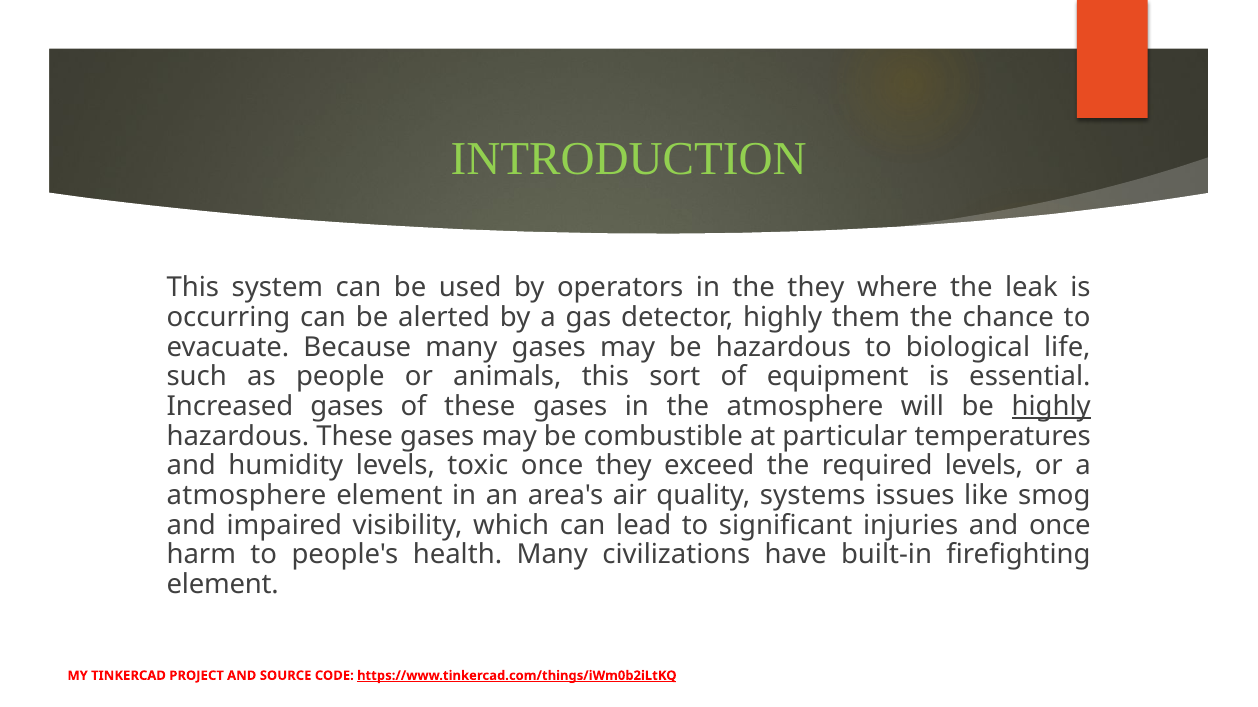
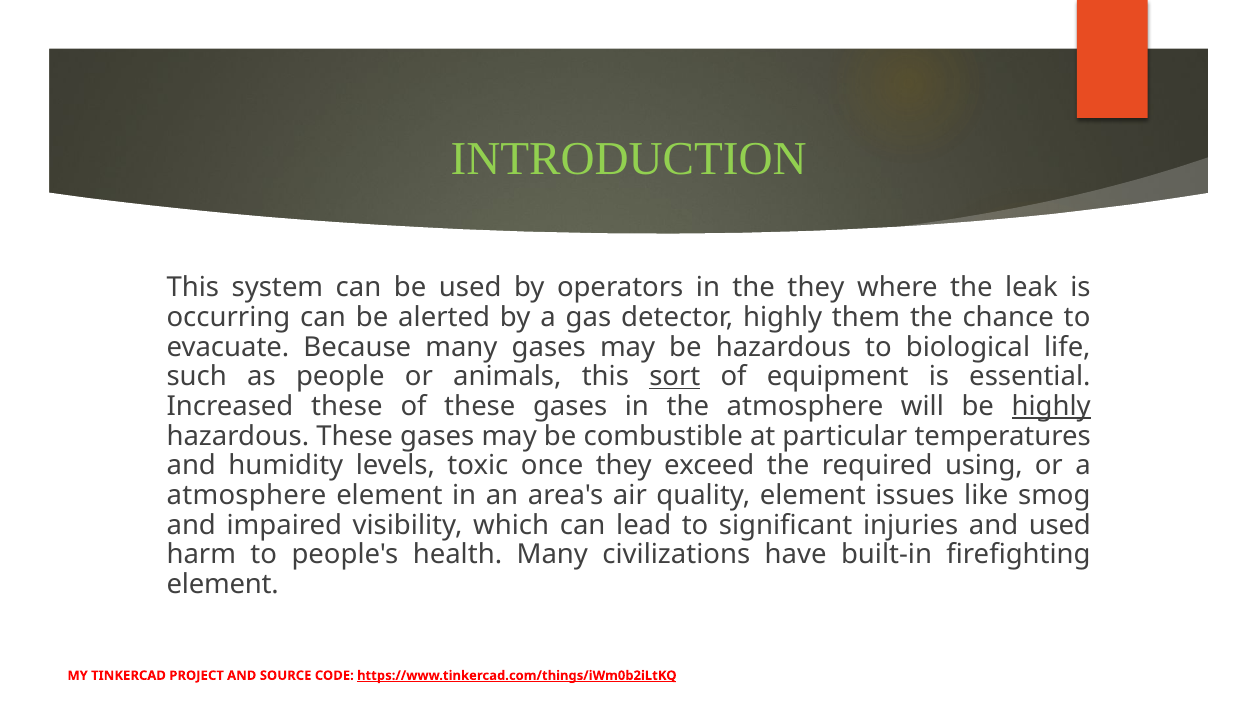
sort underline: none -> present
Increased gases: gases -> these
required levels: levels -> using
quality systems: systems -> element
and once: once -> used
